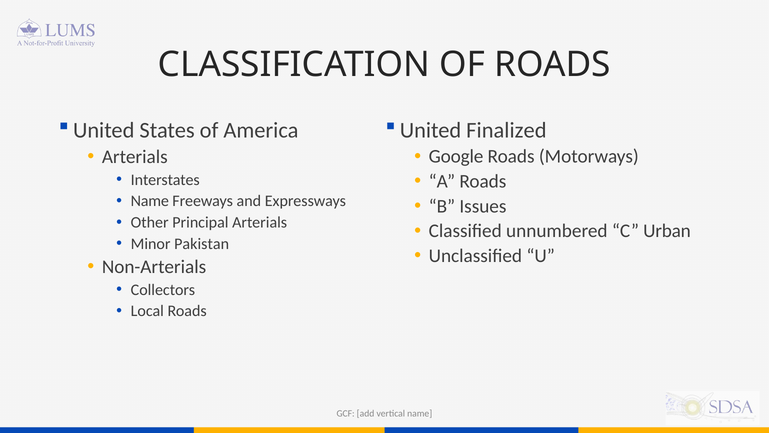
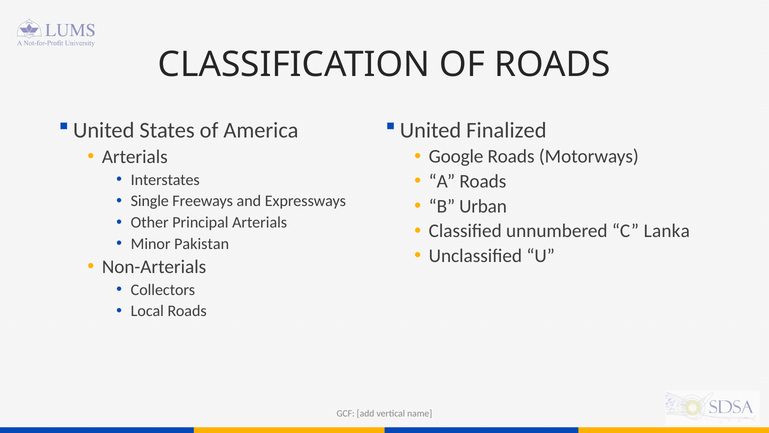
Name at (150, 201): Name -> Single
Issues: Issues -> Urban
Urban: Urban -> Lanka
